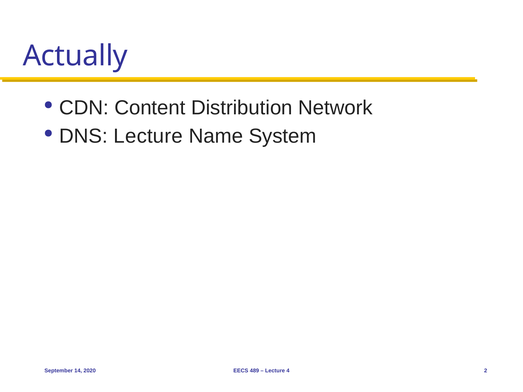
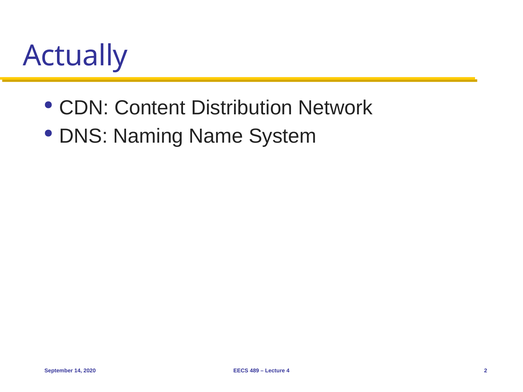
DNS Lecture: Lecture -> Naming
